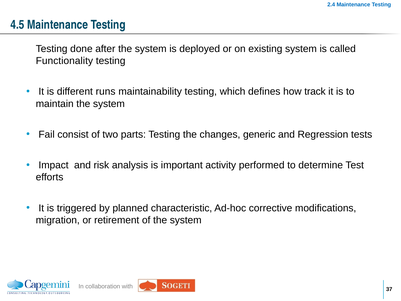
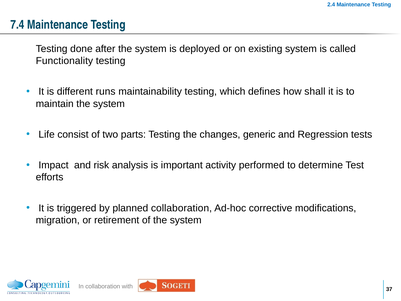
4.5: 4.5 -> 7.4
track: track -> shall
Fail: Fail -> Life
planned characteristic: characteristic -> collaboration
